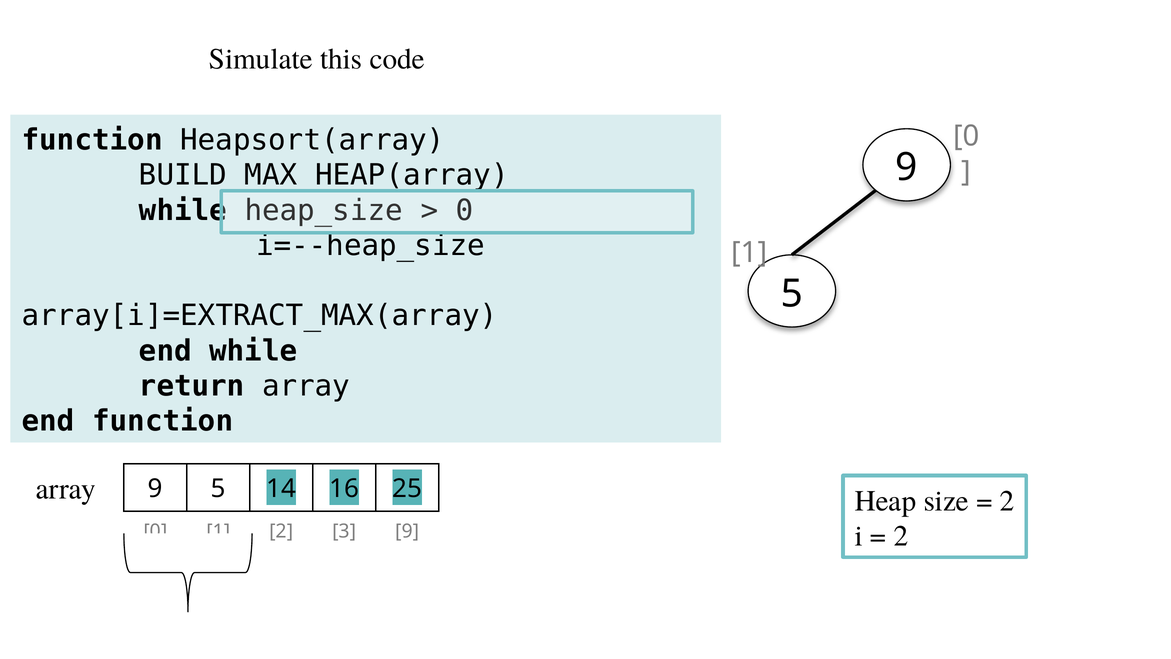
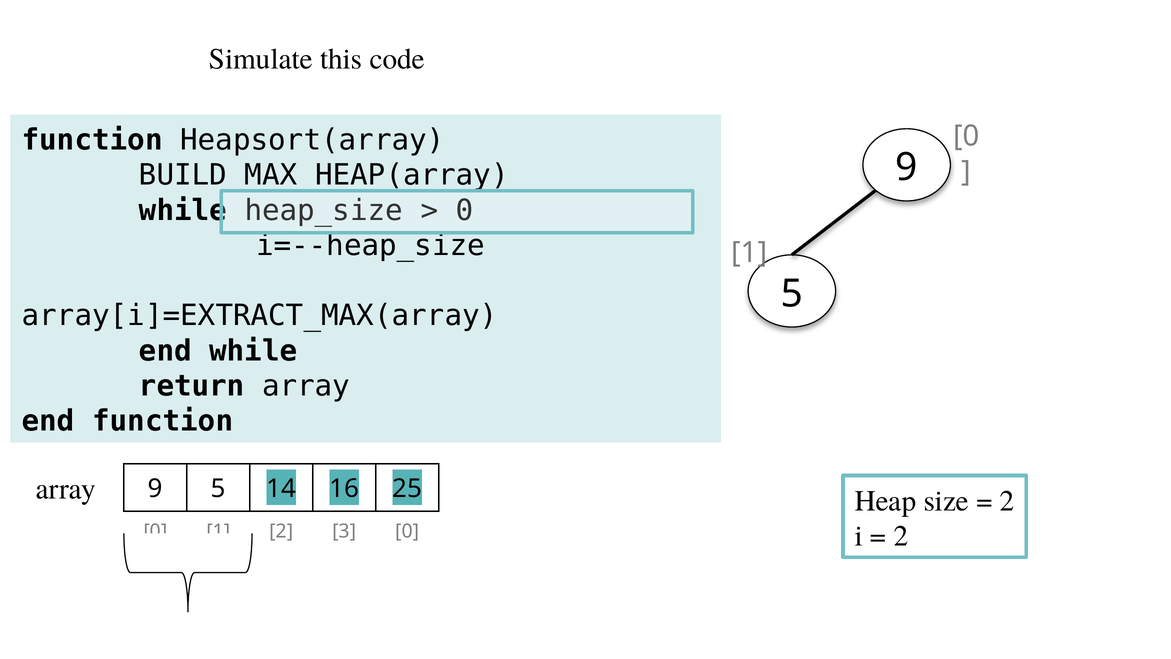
3 9: 9 -> 0
